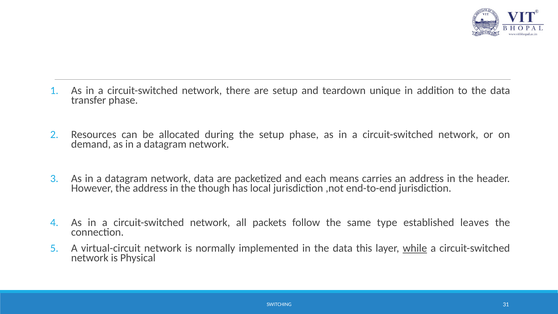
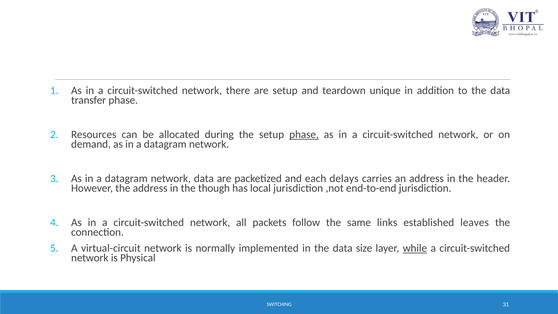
phase at (304, 135) underline: none -> present
means: means -> delays
type: type -> links
this: this -> size
